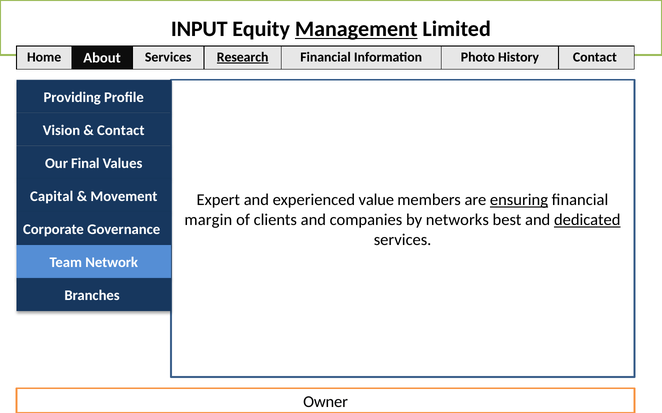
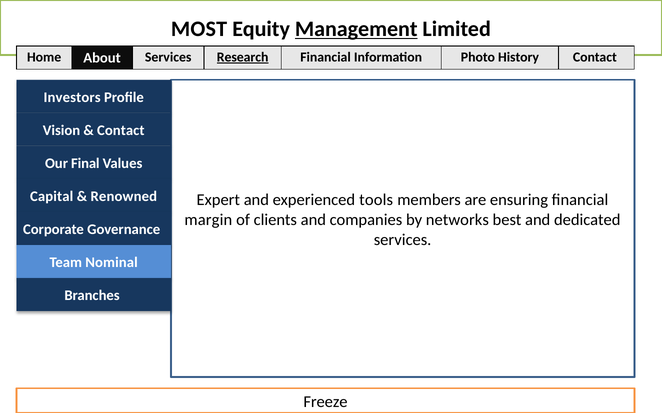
INPUT: INPUT -> MOST
Providing: Providing -> Investors
Movement: Movement -> Renowned
value: value -> tools
ensuring underline: present -> none
dedicated underline: present -> none
Network: Network -> Nominal
Owner: Owner -> Freeze
